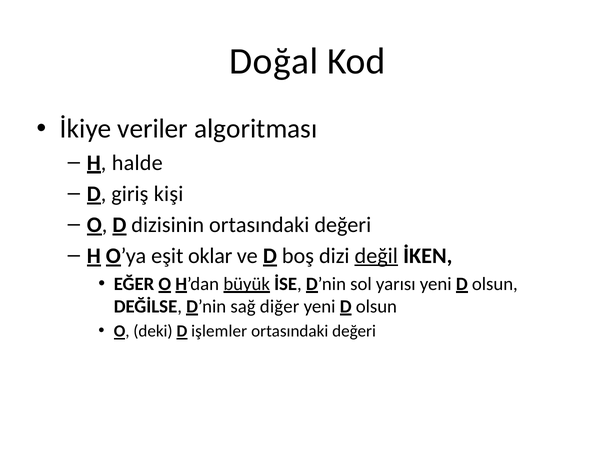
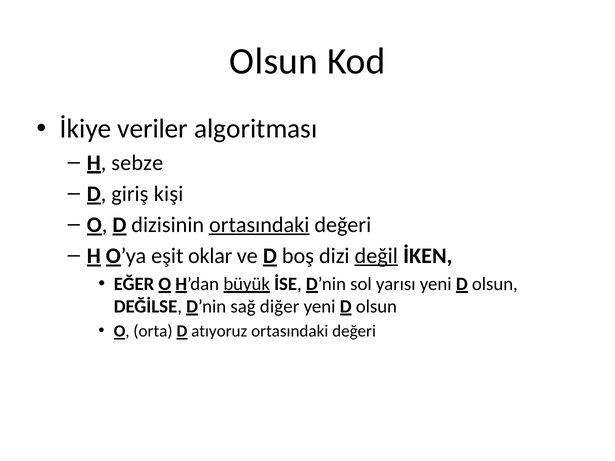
Doğal at (274, 62): Doğal -> Olsun
halde: halde -> sebze
ortasındaki at (259, 225) underline: none -> present
deki: deki -> orta
işlemler: işlemler -> atıyoruz
